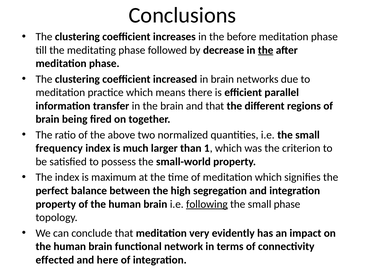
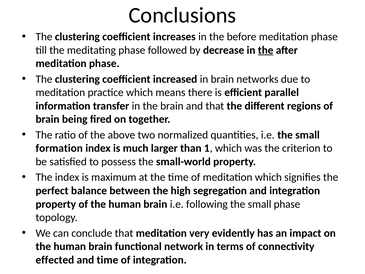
frequency: frequency -> formation
following underline: present -> none
and here: here -> time
